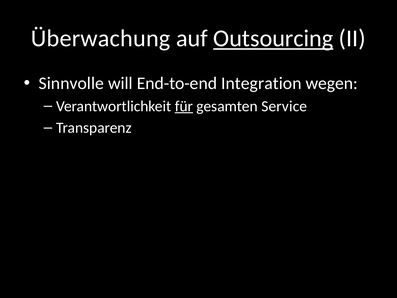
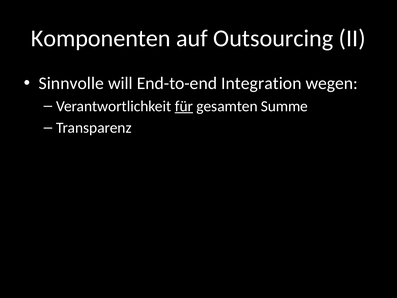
Überwachung: Überwachung -> Komponenten
Outsourcing underline: present -> none
Service: Service -> Summe
